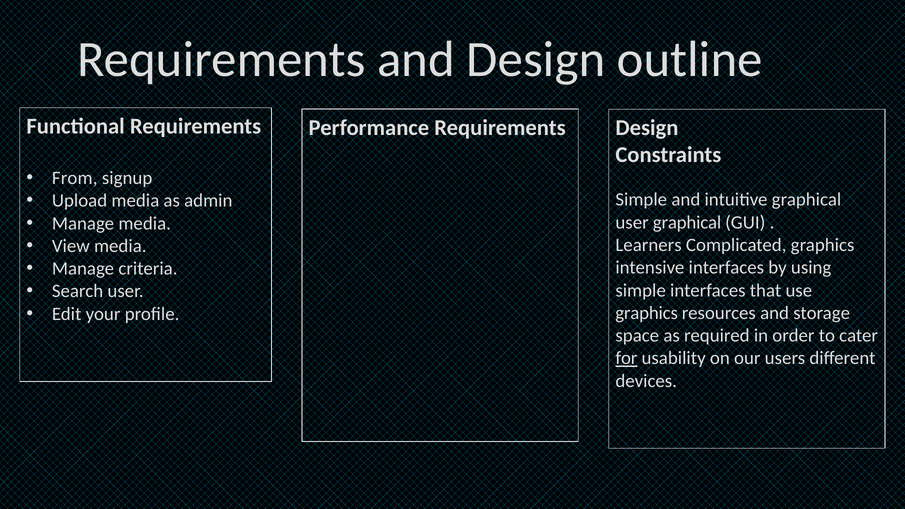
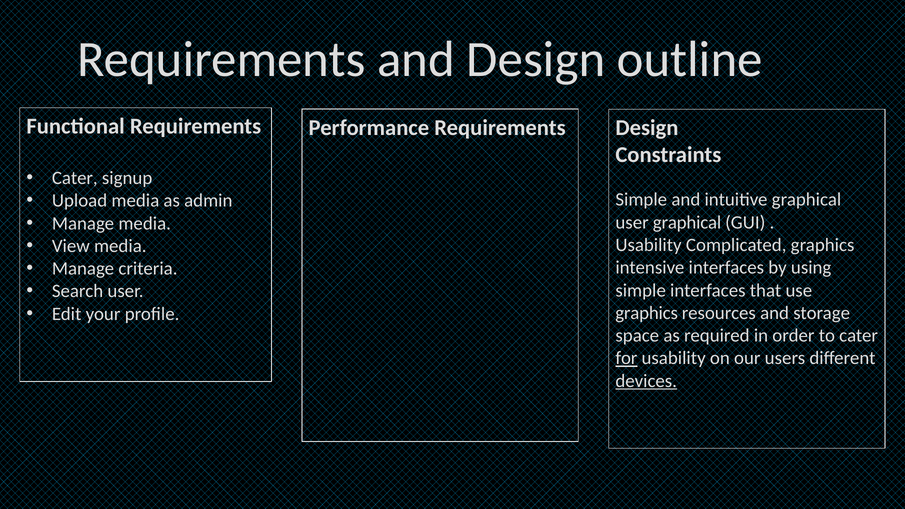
From at (75, 178): From -> Cater
Learners at (649, 245): Learners -> Usability
devices underline: none -> present
